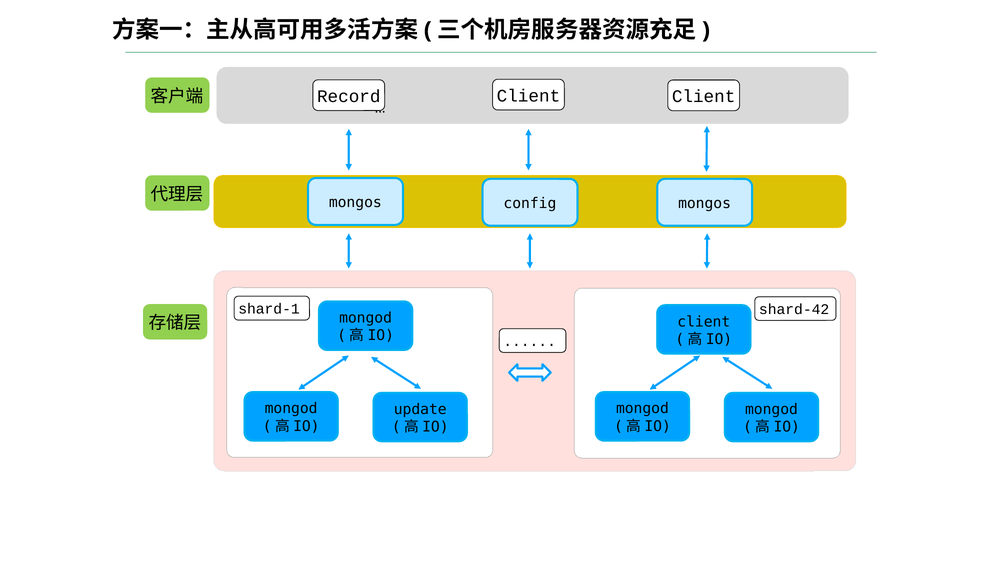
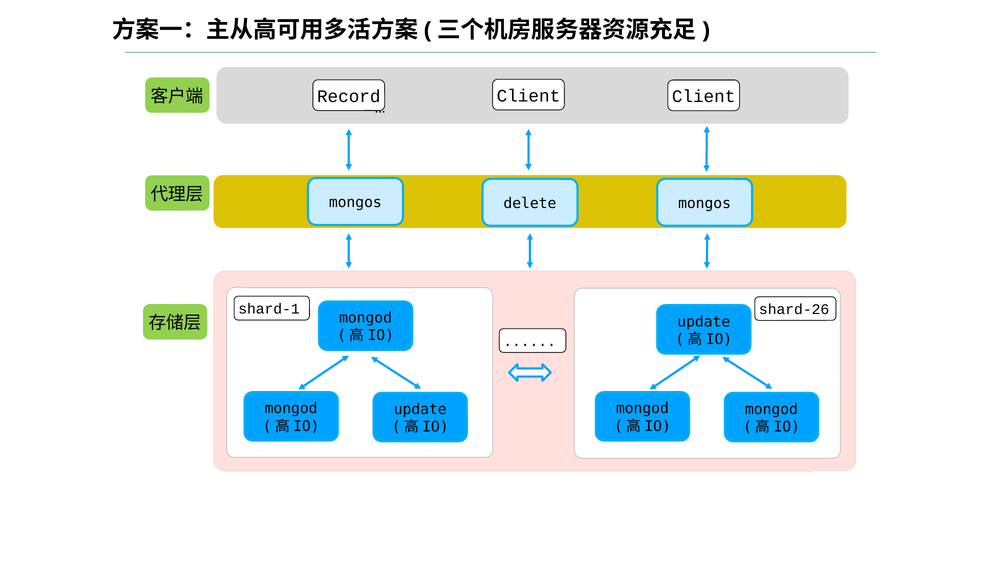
config: config -> delete
shard-42: shard-42 -> shard-26
client at (704, 322): client -> update
